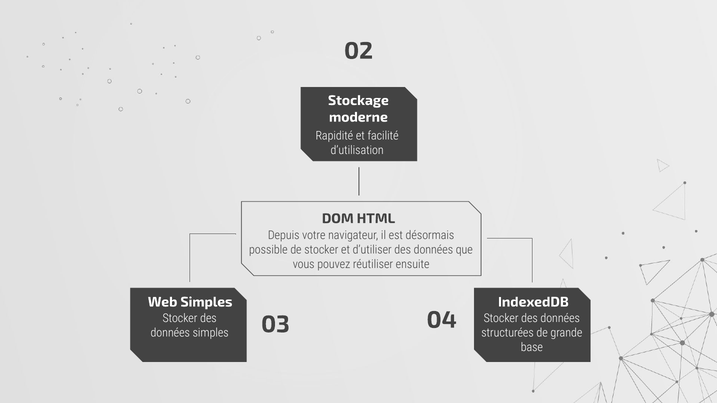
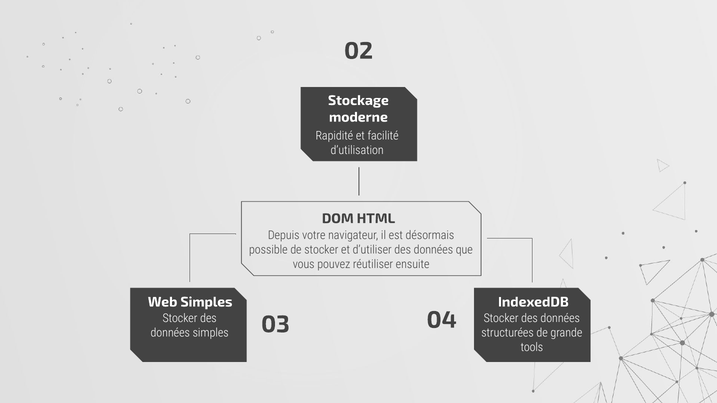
base: base -> tools
